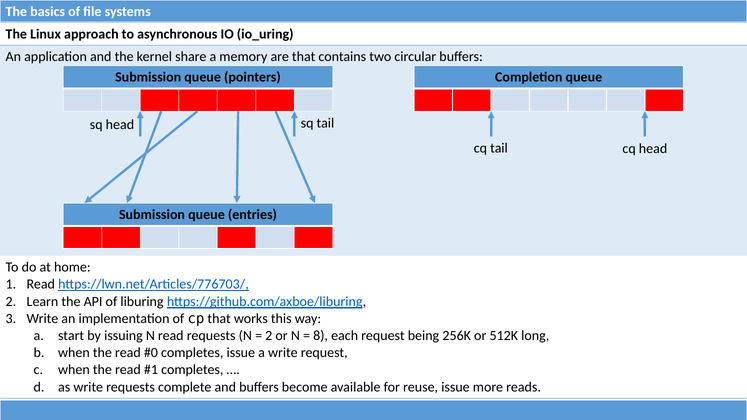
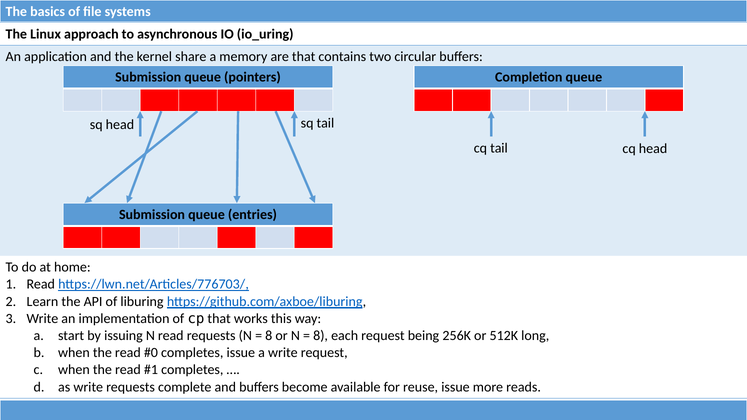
2 at (269, 336): 2 -> 8
